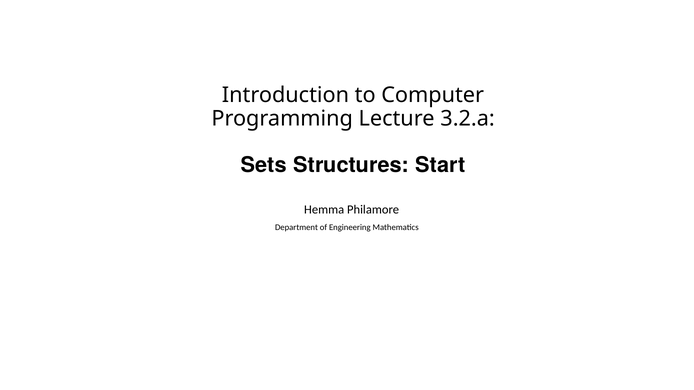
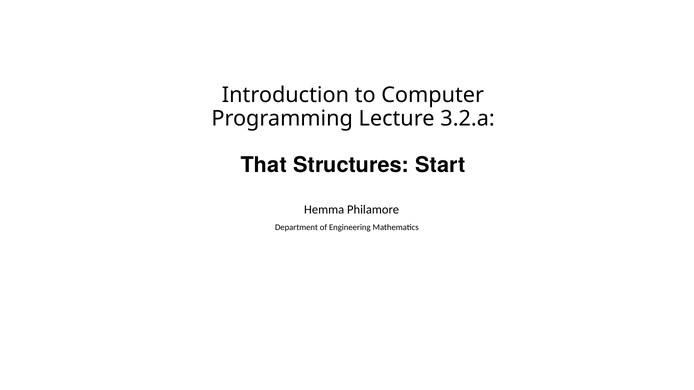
Sets: Sets -> That
